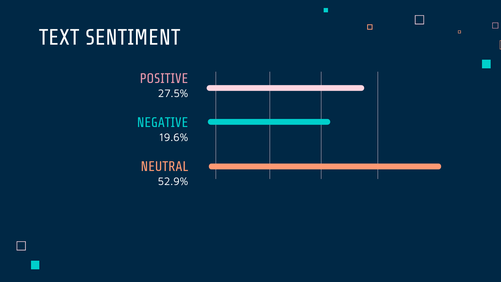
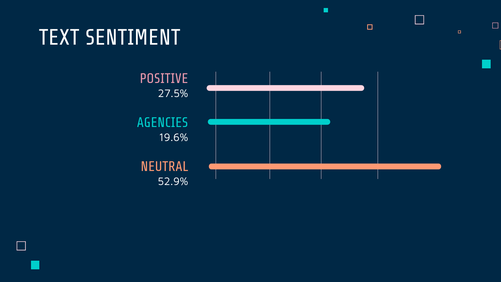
NEGATIVE: NEGATIVE -> AGENCIES
